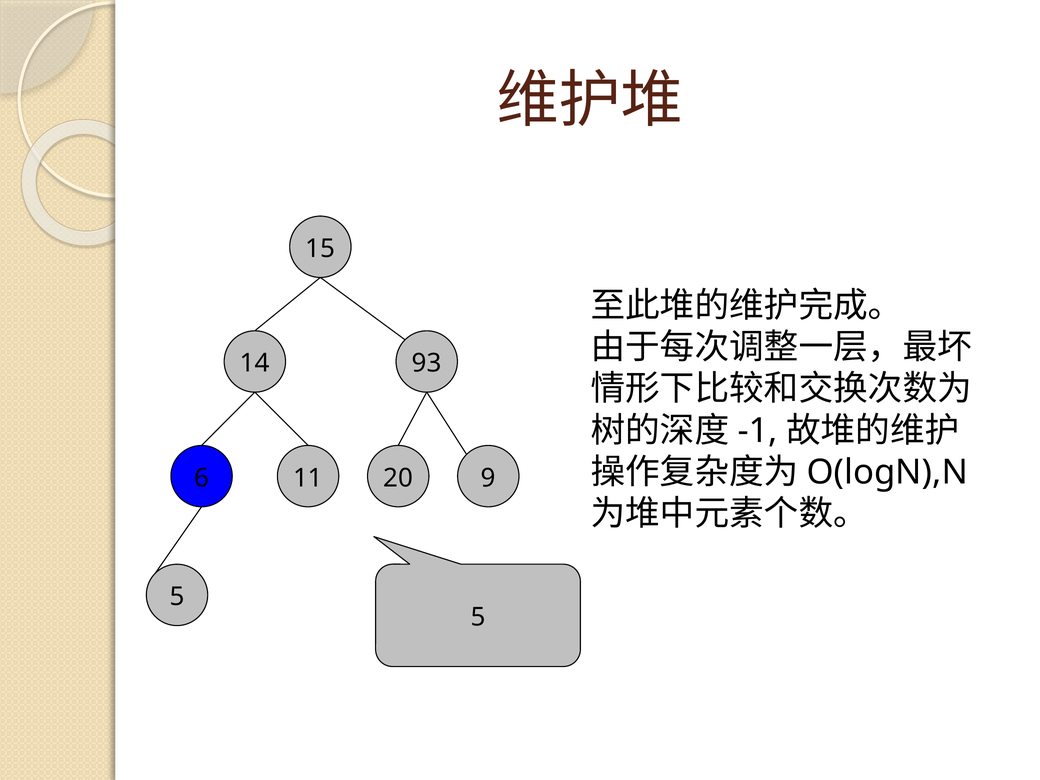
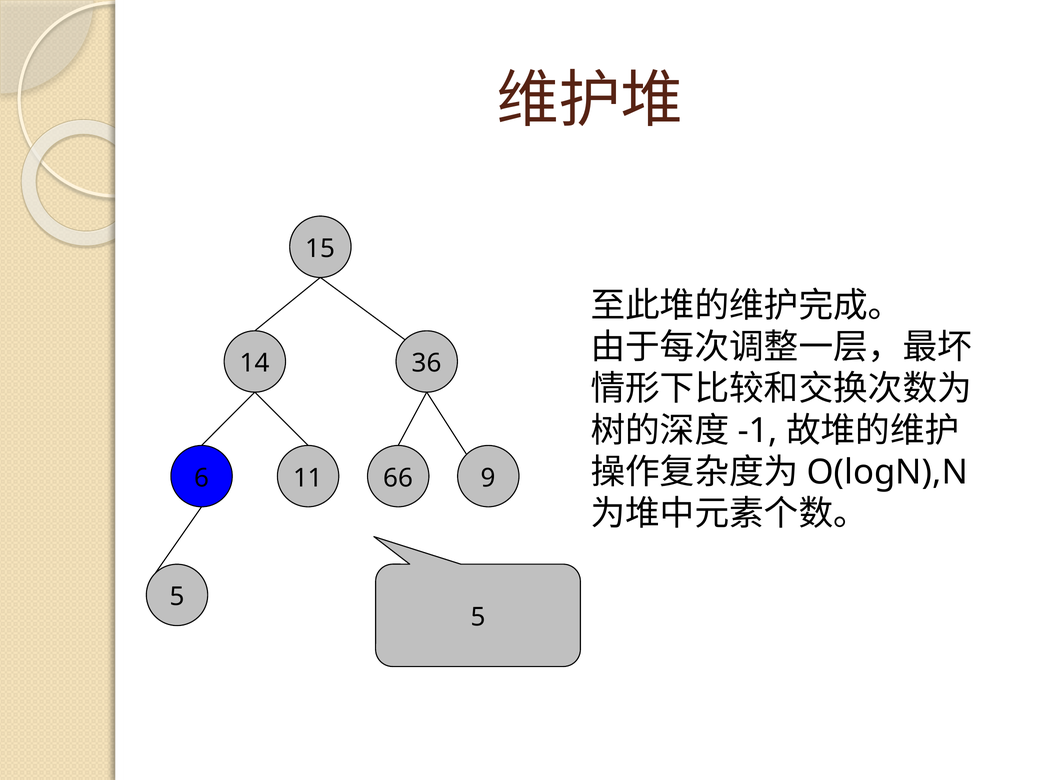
93: 93 -> 36
20: 20 -> 66
